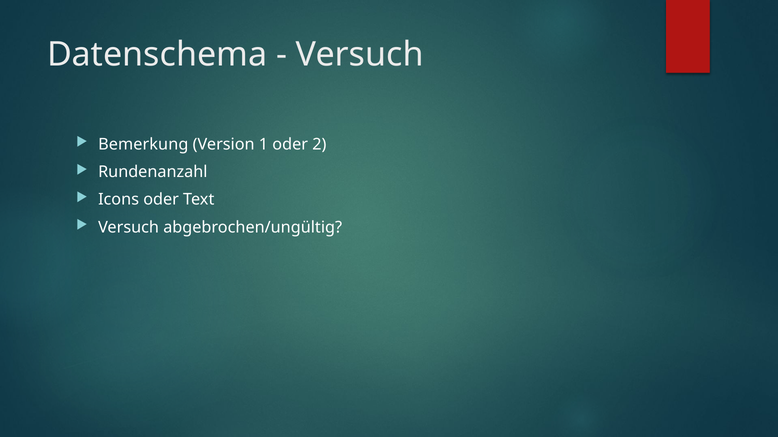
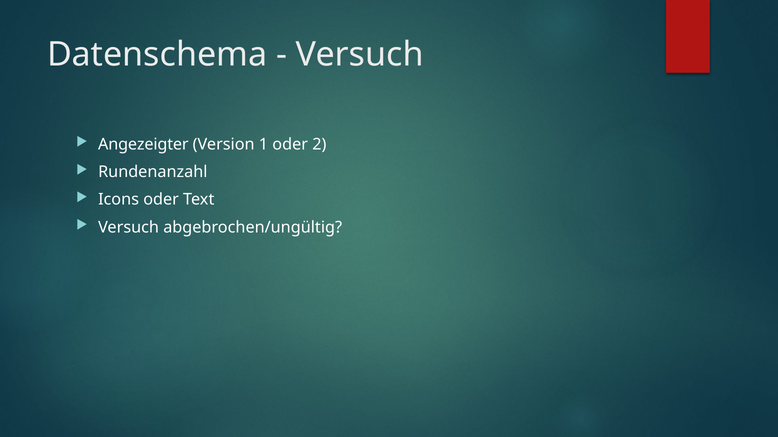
Bemerkung: Bemerkung -> Angezeigter
